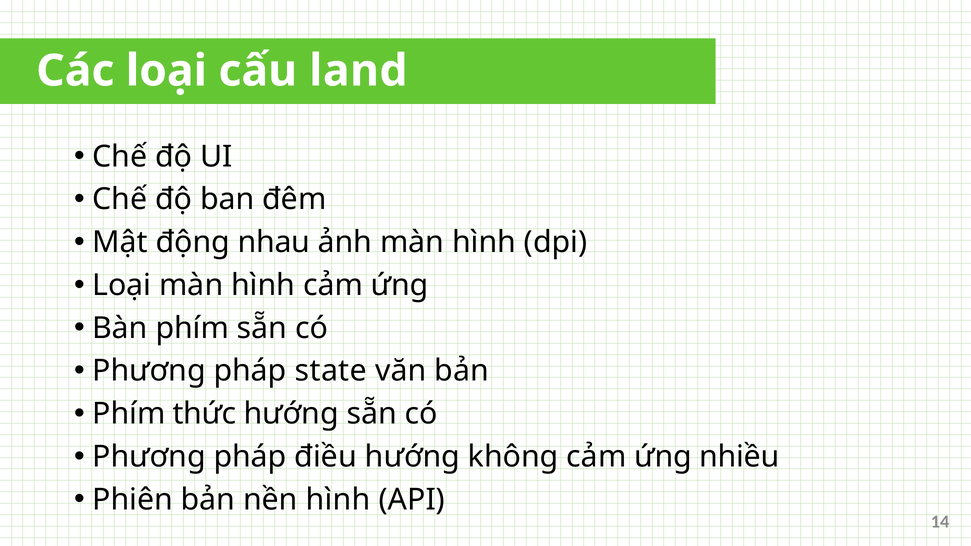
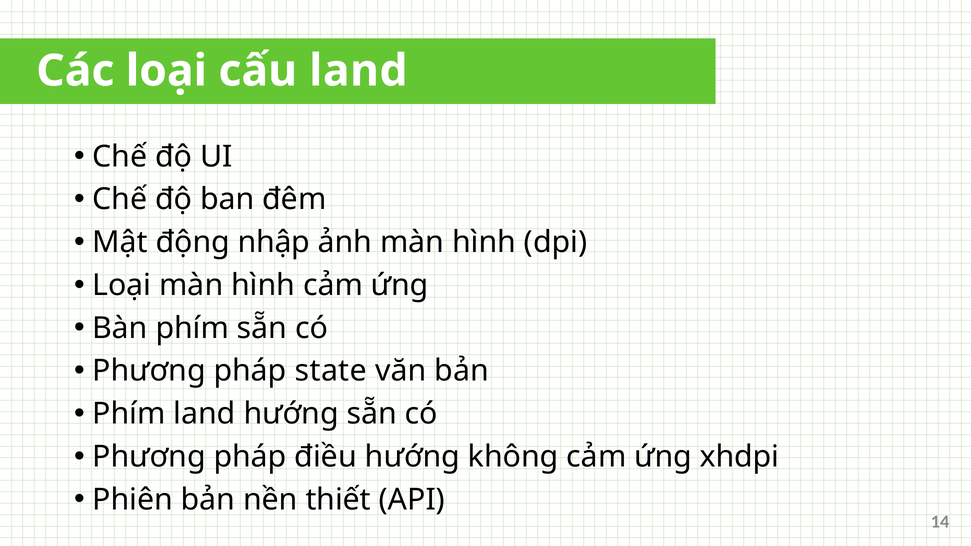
nhau: nhau -> nhập
Phím thức: thức -> land
nhiều: nhiều -> xhdpi
nền hình: hình -> thiết
